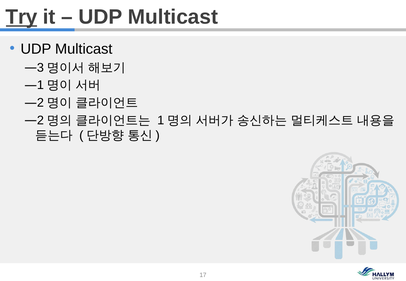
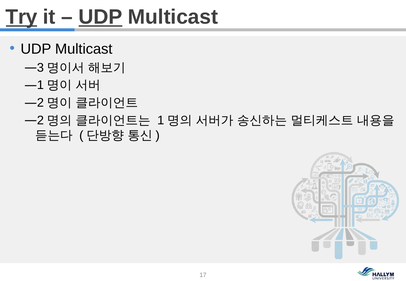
UDP at (101, 17) underline: none -> present
